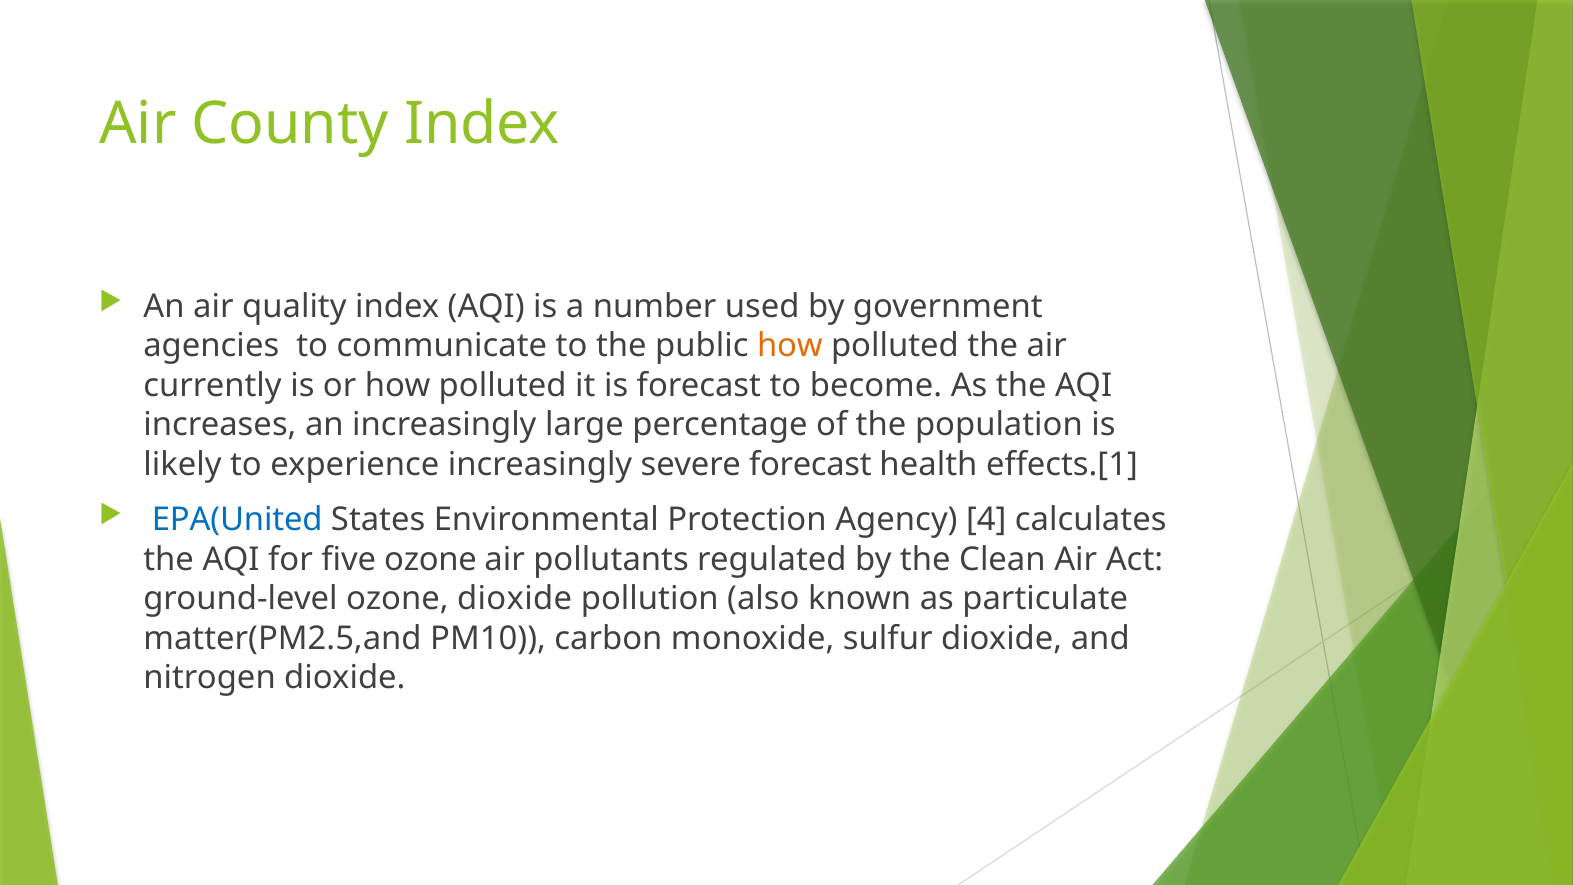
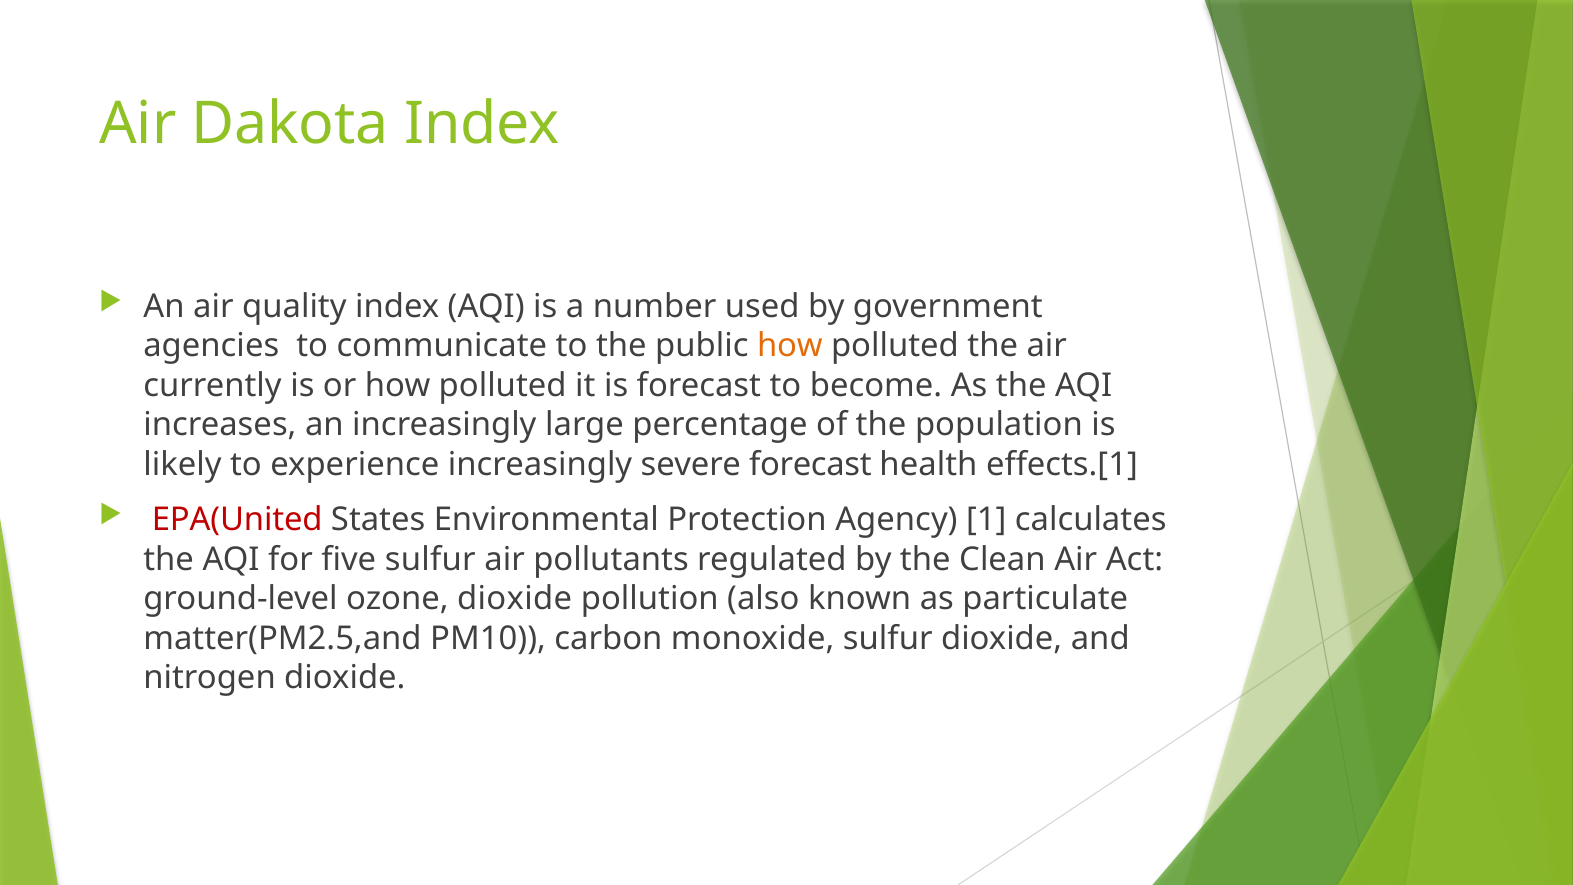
County: County -> Dakota
EPA(United colour: blue -> red
4: 4 -> 1
five ozone: ozone -> sulfur
